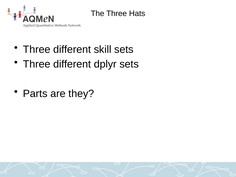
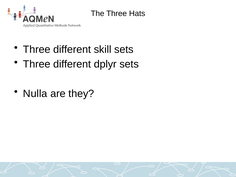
Parts: Parts -> Nulla
